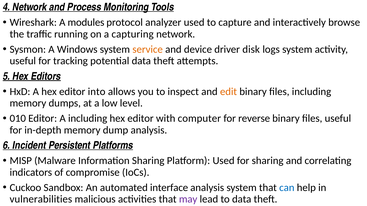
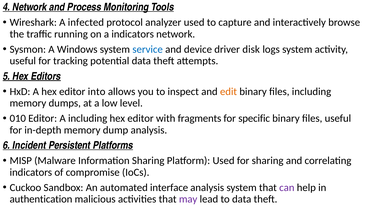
modules: modules -> infected
a capturing: capturing -> indicators
service colour: orange -> blue
computer: computer -> fragments
reverse: reverse -> specific
can colour: blue -> purple
vulnerabilities: vulnerabilities -> authentication
